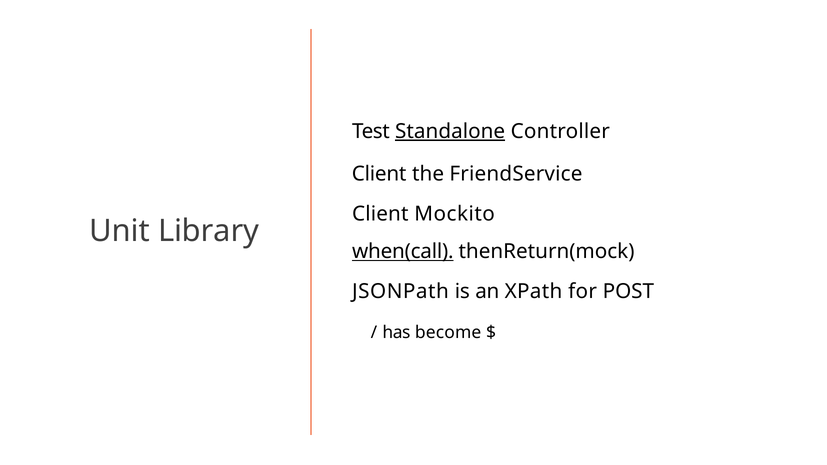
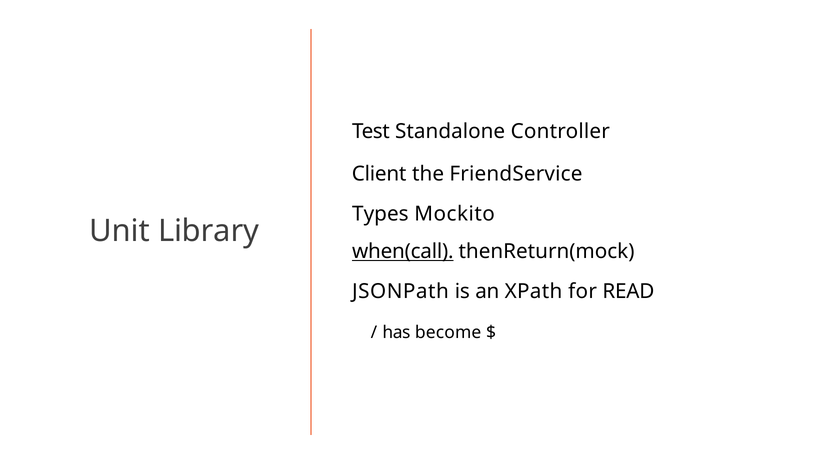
Standalone underline: present -> none
Client at (380, 214): Client -> Types
POST: POST -> READ
